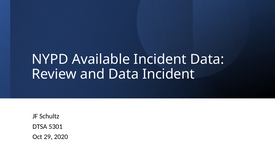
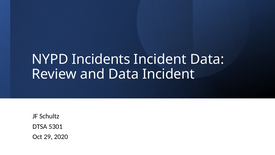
Available: Available -> Incidents
